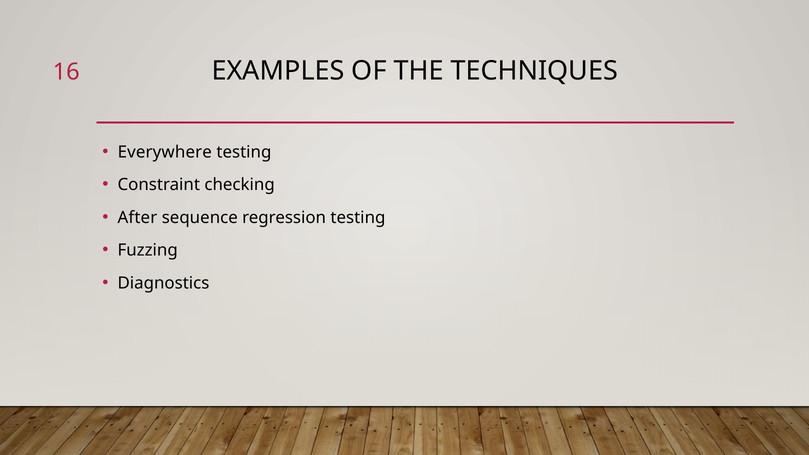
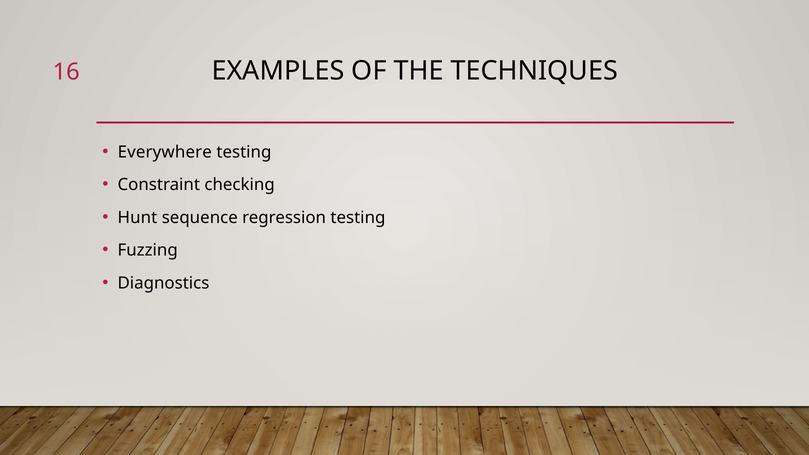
After: After -> Hunt
